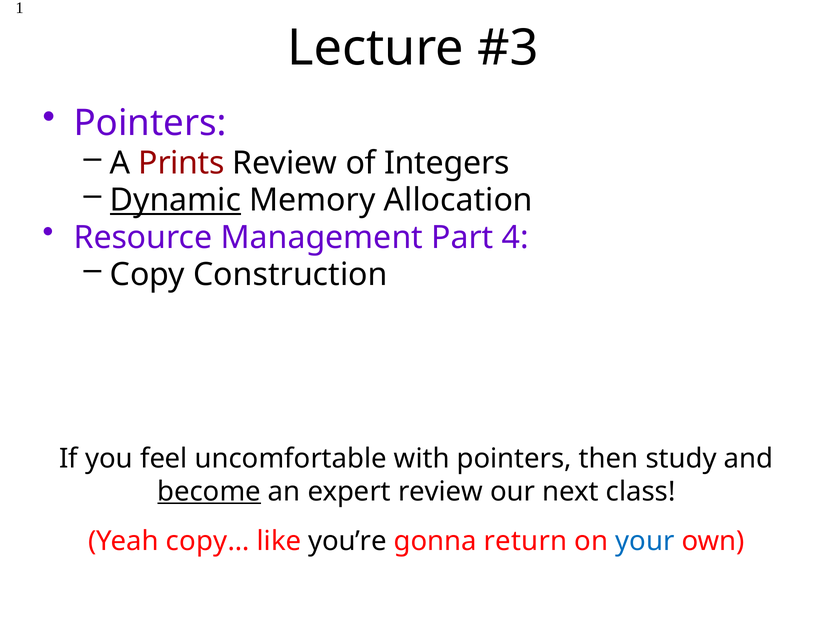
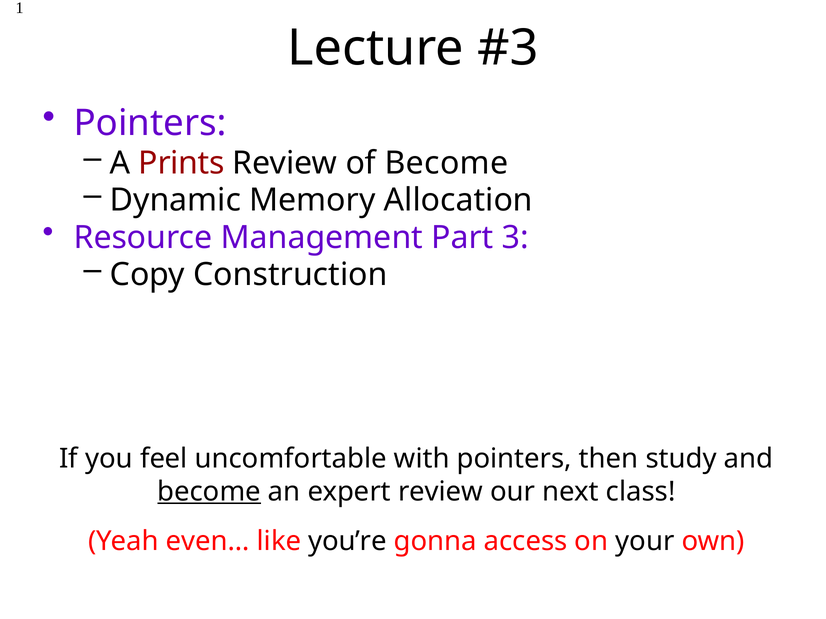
of Integers: Integers -> Become
Dynamic underline: present -> none
4: 4 -> 3
copy…: copy… -> even…
return: return -> access
your colour: blue -> black
